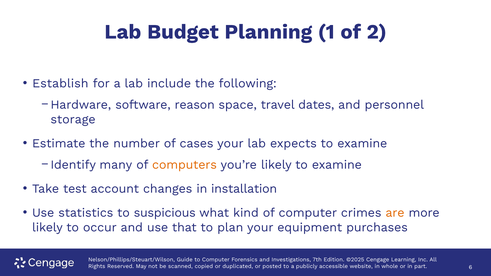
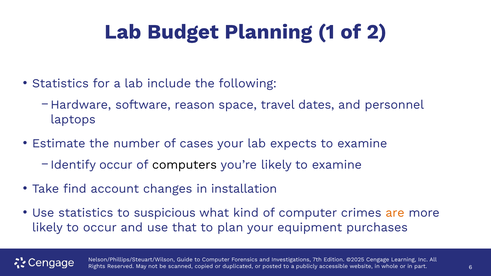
Establish at (60, 84): Establish -> Statistics
storage: storage -> laptops
Identify many: many -> occur
computers colour: orange -> black
test: test -> find
